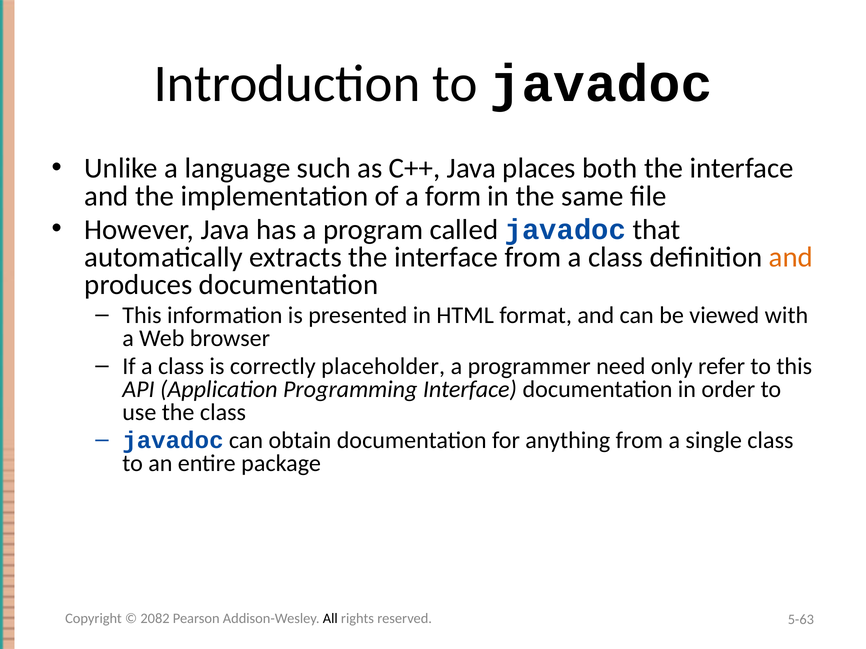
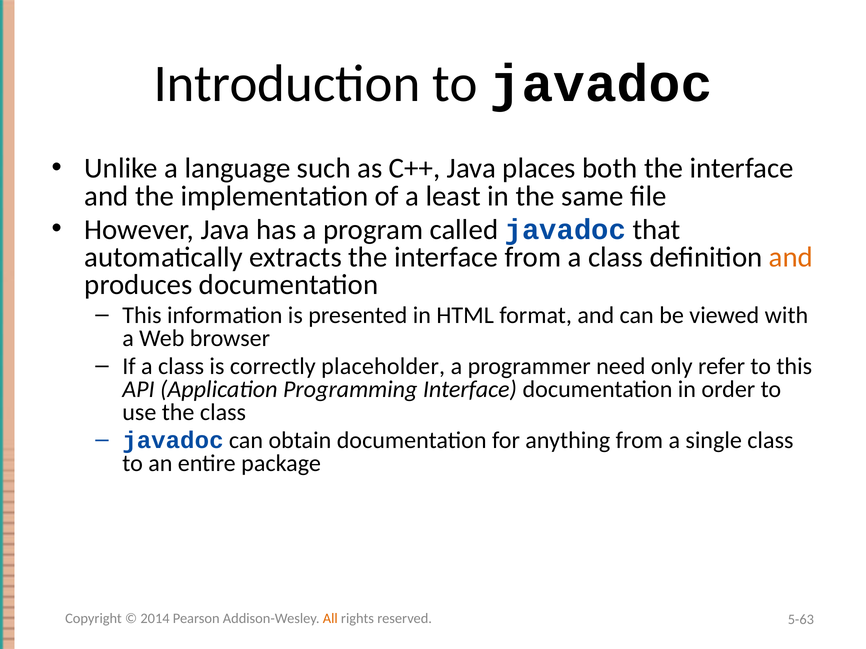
form: form -> least
2082: 2082 -> 2014
All colour: black -> orange
